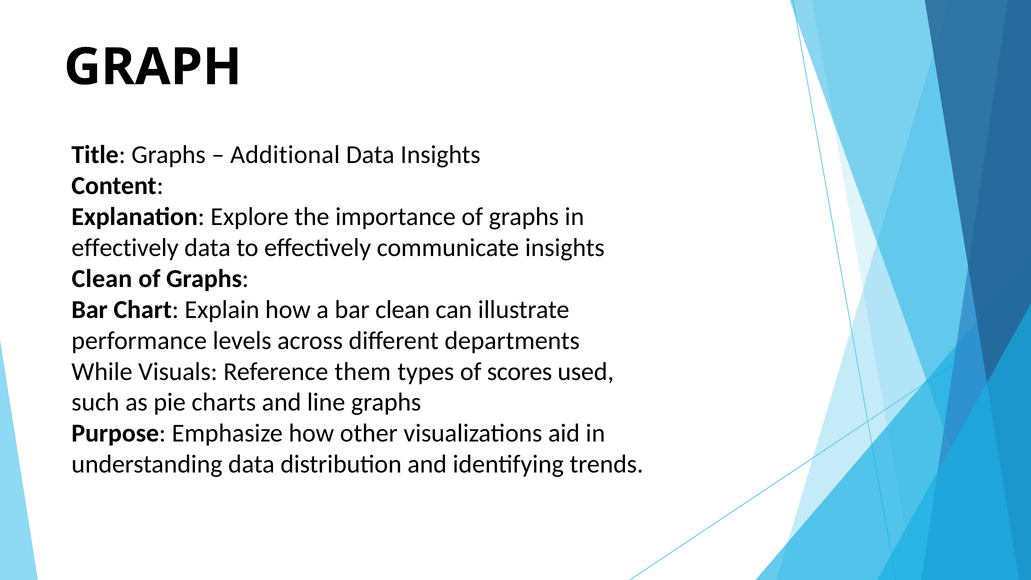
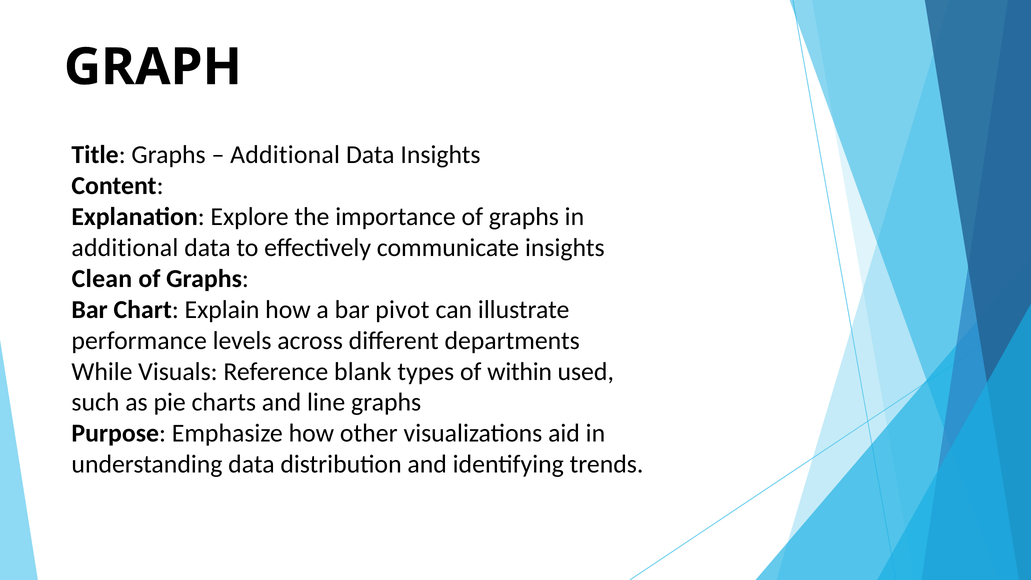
effectively at (125, 248): effectively -> additional
bar clean: clean -> pivot
them: them -> blank
scores: scores -> within
